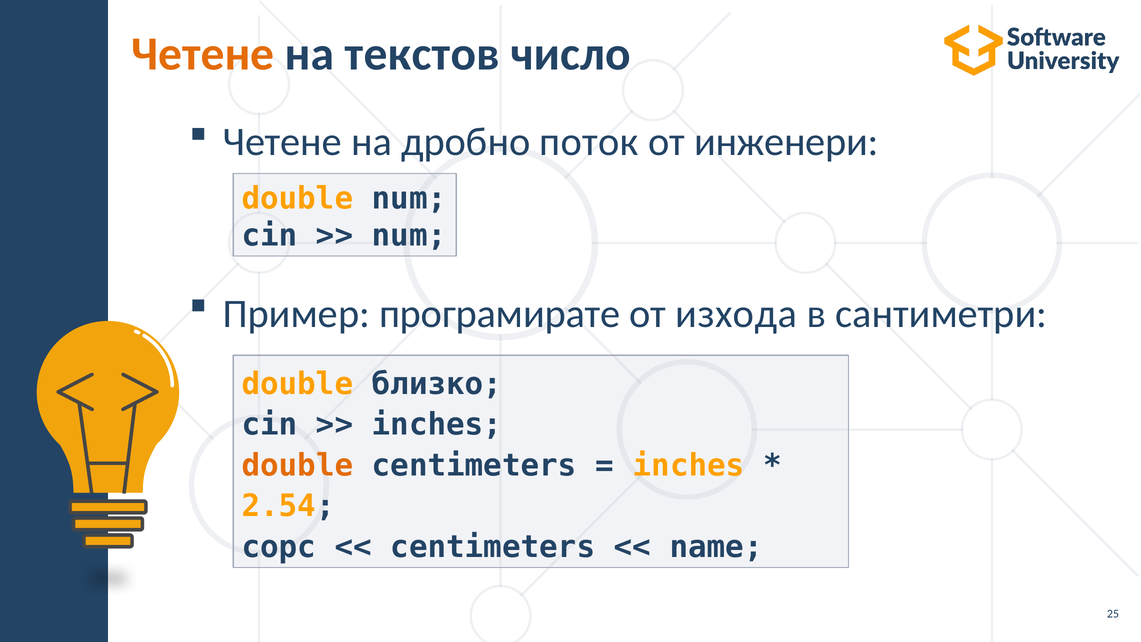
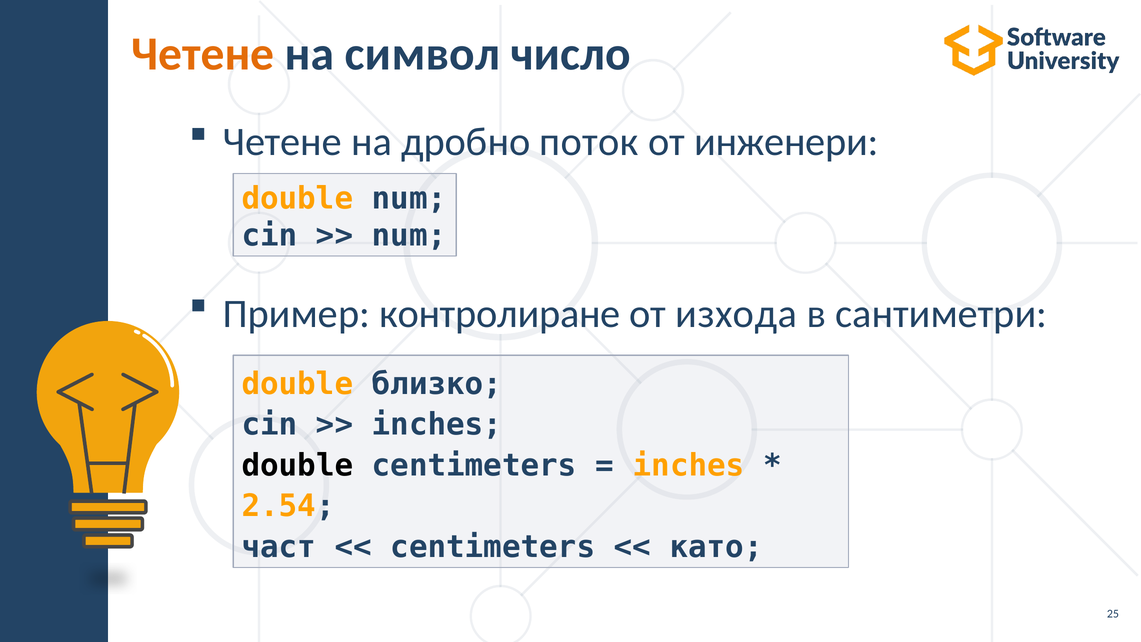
текстов: текстов -> символ
програмирате: програмирате -> контролиране
double at (297, 465) colour: orange -> black
сорс: сорс -> част
name: name -> като
